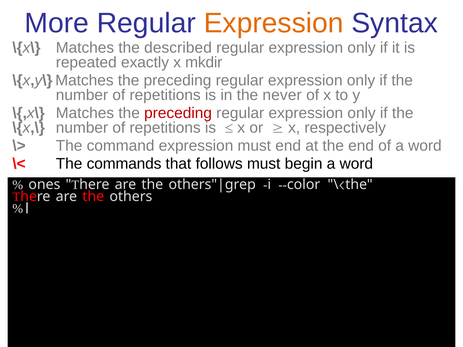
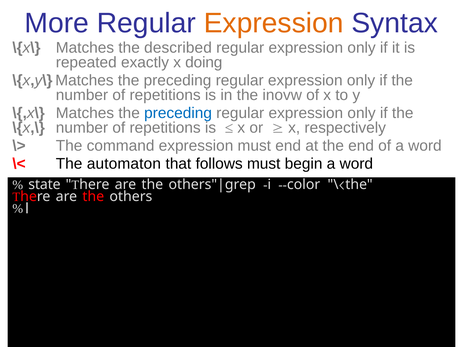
mkdir: mkdir -> doing
never: never -> inovw
preceding at (178, 113) colour: red -> blue
commands: commands -> automaton
ones at (44, 185): ones -> state
